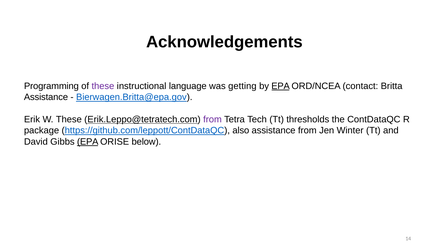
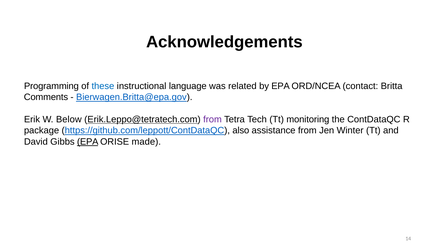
these at (103, 86) colour: purple -> blue
getting: getting -> related
EPA at (281, 86) underline: present -> none
Assistance at (46, 97): Assistance -> Comments
W These: These -> Below
thresholds: thresholds -> monitoring
below: below -> made
